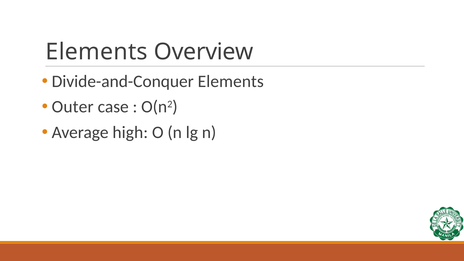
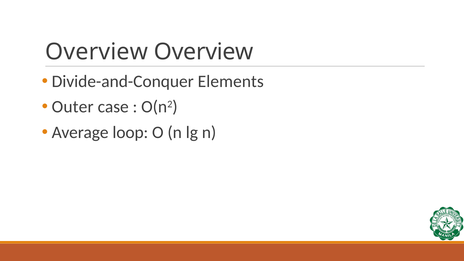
Elements at (97, 52): Elements -> Overview
high: high -> loop
